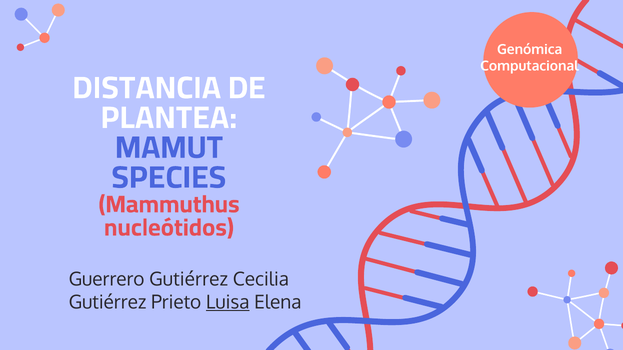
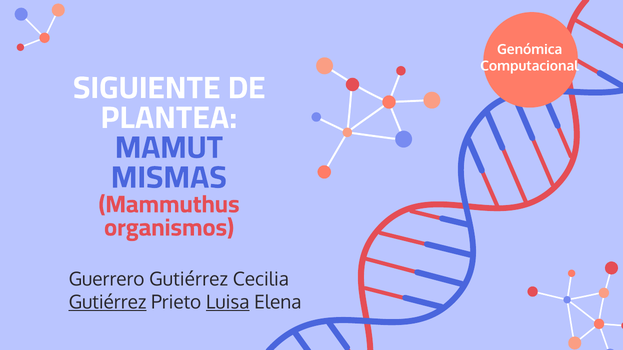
DISTANCIA: DISTANCIA -> SIGUIENTE
SPECIES: SPECIES -> MISMAS
nucleótidos: nucleótidos -> organismos
Gutiérrez at (108, 303) underline: none -> present
